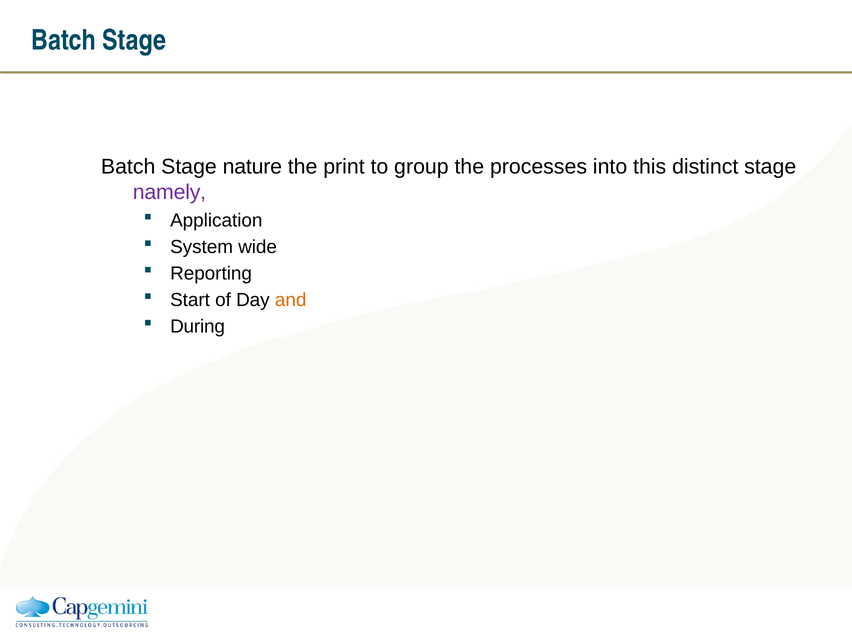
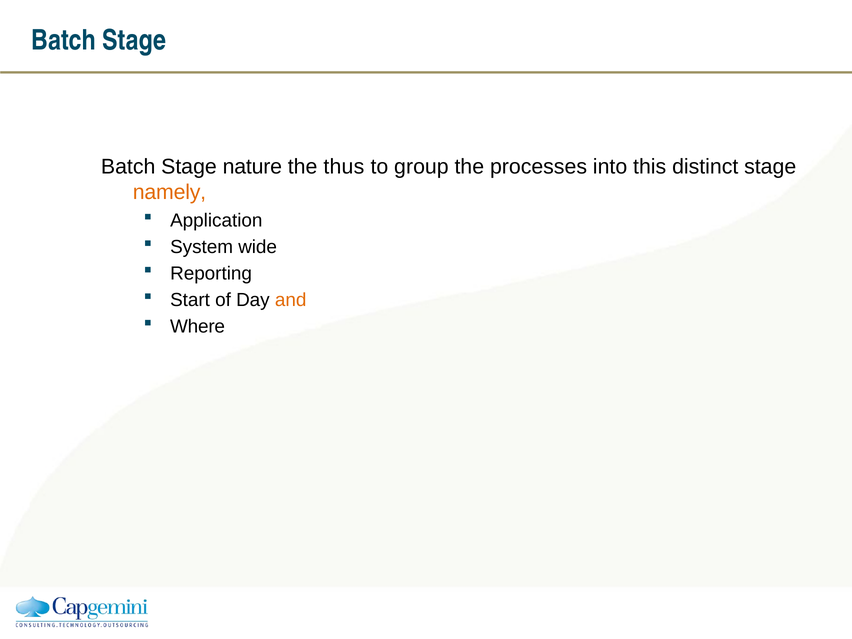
print: print -> thus
namely colour: purple -> orange
During: During -> Where
